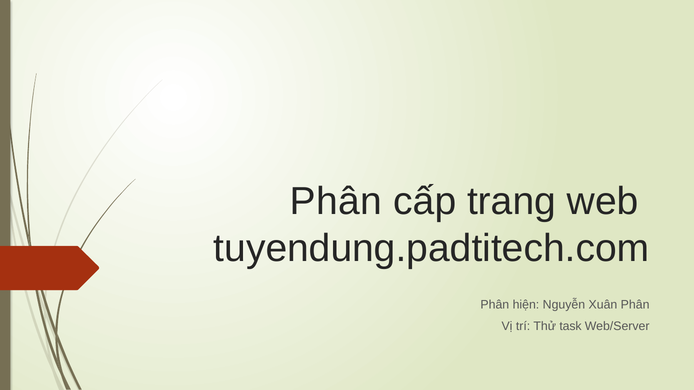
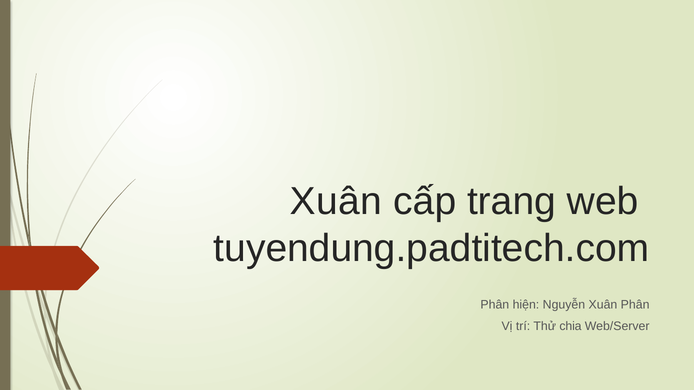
Phân at (336, 202): Phân -> Xuân
task: task -> chia
